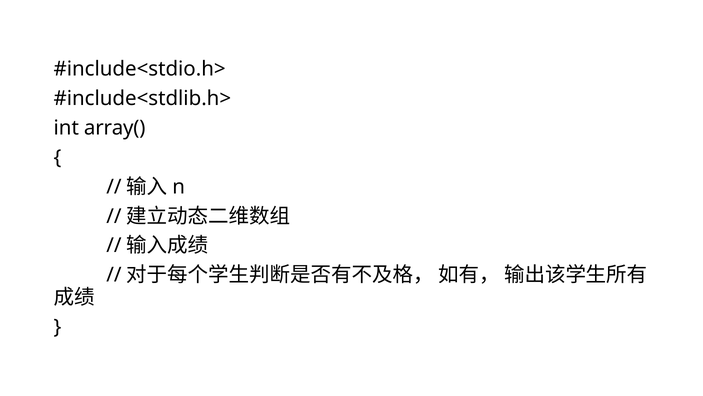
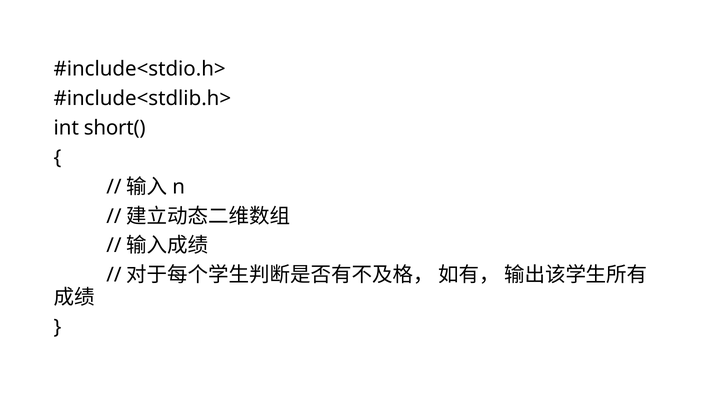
array(: array( -> short(
